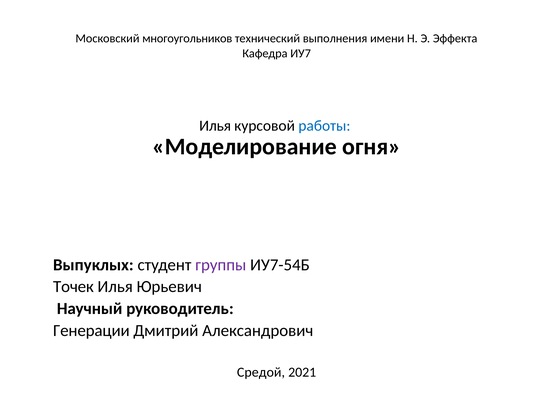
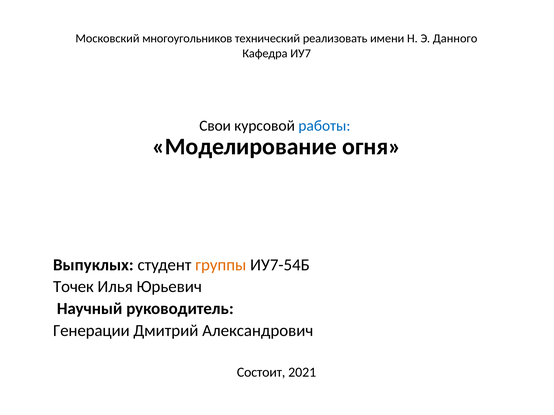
выполнения: выполнения -> реализовать
Эффекта: Эффекта -> Данного
Илья at (215, 126): Илья -> Свои
группы colour: purple -> orange
Средой: Средой -> Состоит
